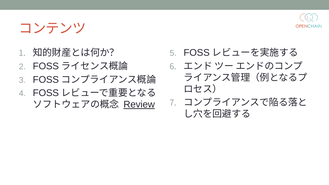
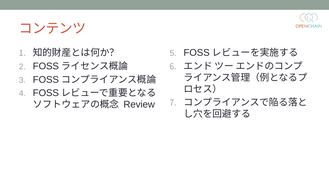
Review underline: present -> none
